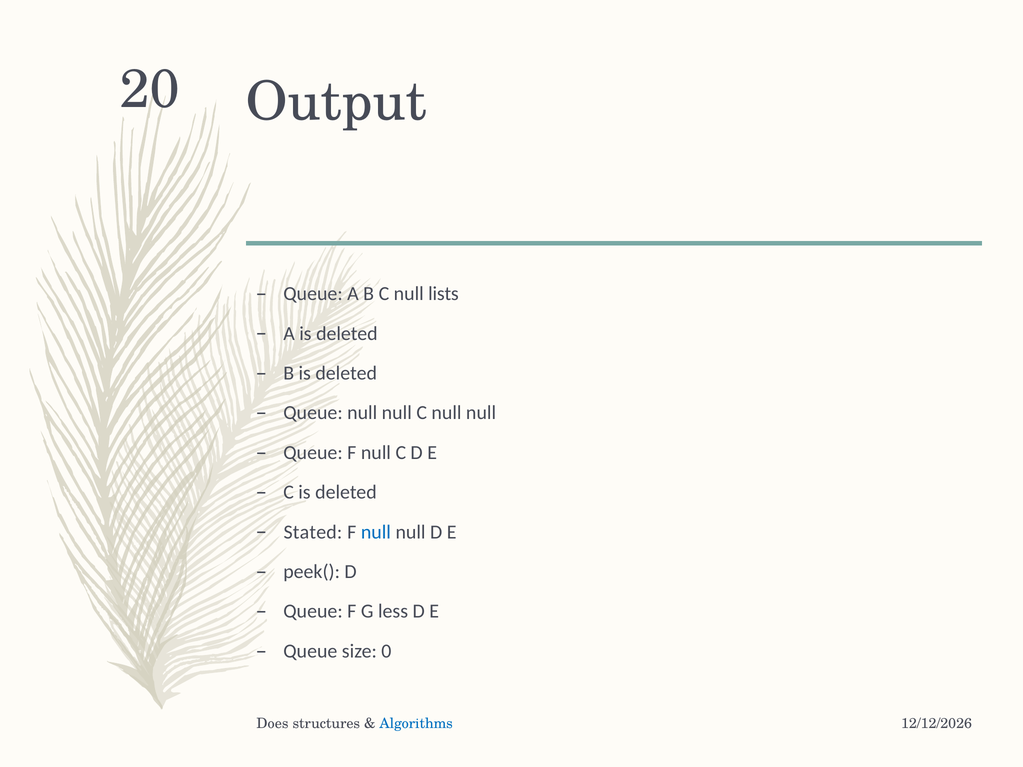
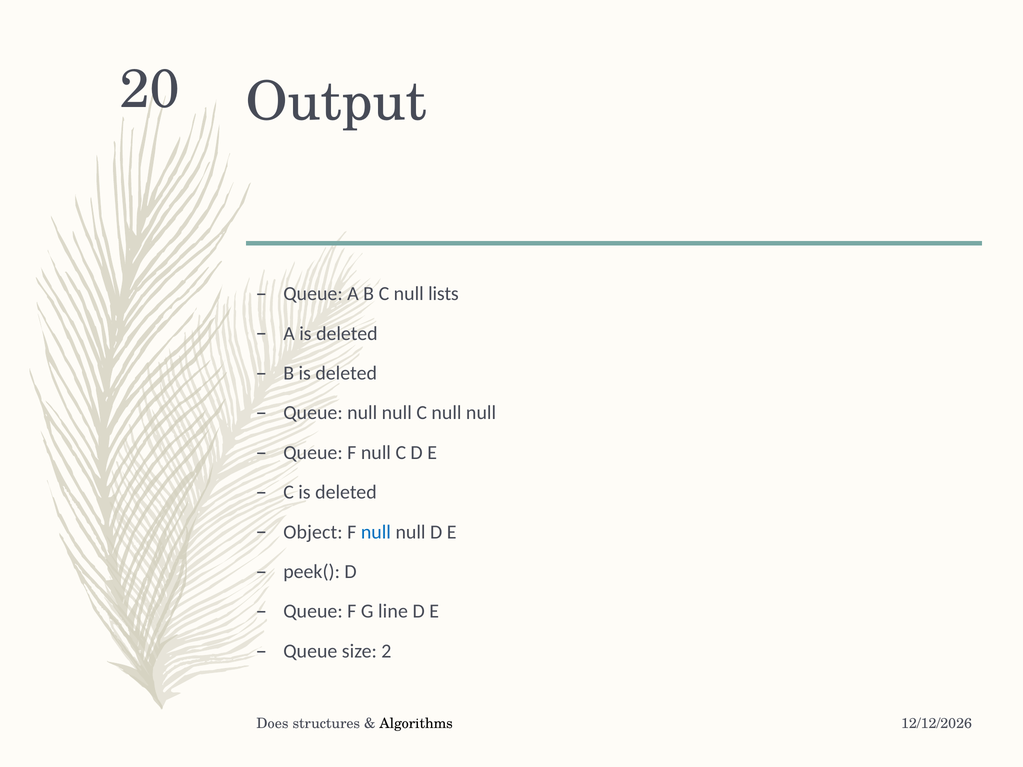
Stated: Stated -> Object
less: less -> line
0: 0 -> 2
Algorithms colour: blue -> black
